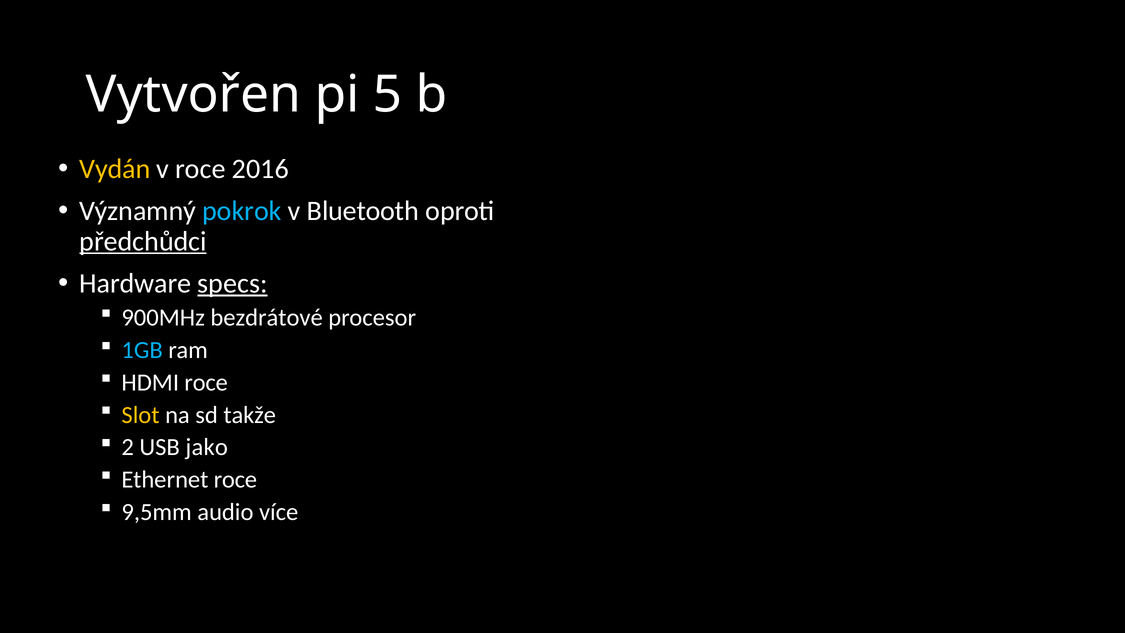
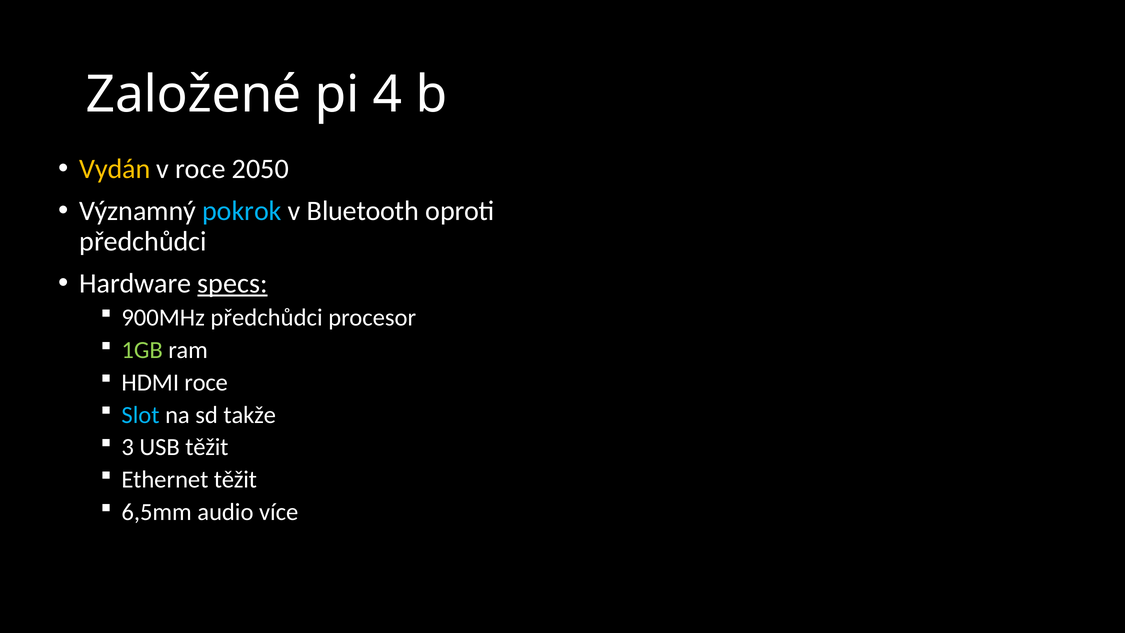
Vytvořen: Vytvořen -> Založené
5: 5 -> 4
2016: 2016 -> 2050
předchůdci at (143, 241) underline: present -> none
900MHz bezdrátové: bezdrátové -> předchůdci
1GB colour: light blue -> light green
Slot colour: yellow -> light blue
2: 2 -> 3
USB jako: jako -> těžit
Ethernet roce: roce -> těžit
9,5mm: 9,5mm -> 6,5mm
